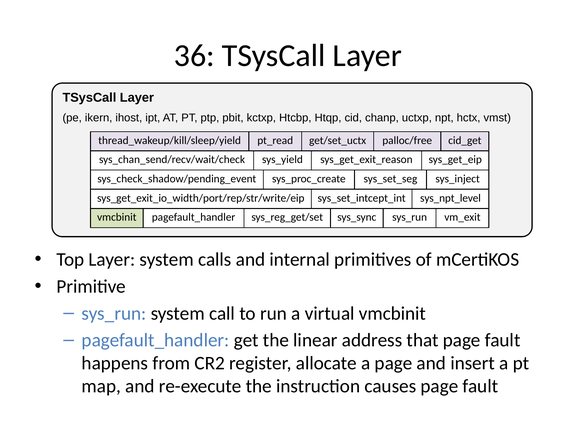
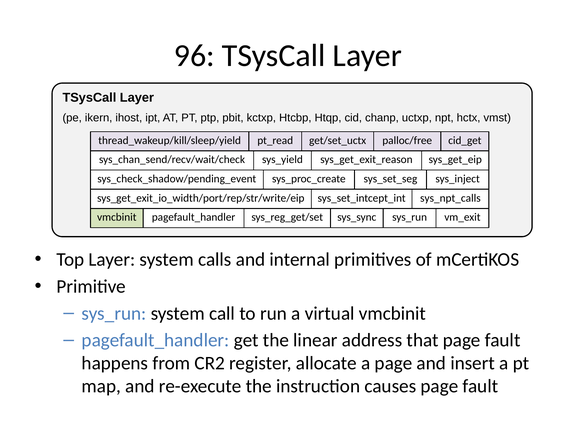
36: 36 -> 96
sys_npt_level: sys_npt_level -> sys_npt_calls
